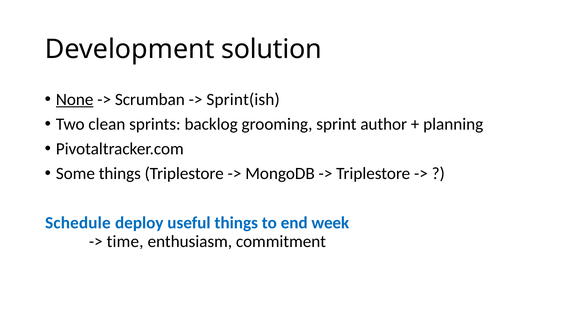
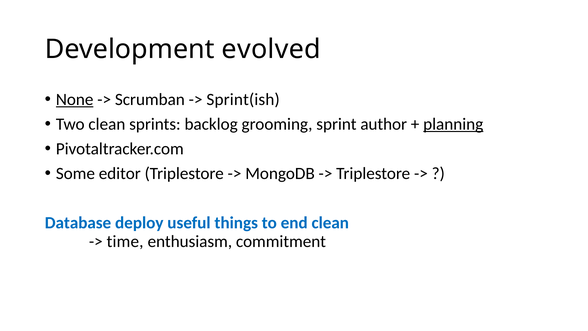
solution: solution -> evolved
planning underline: none -> present
Some things: things -> editor
Schedule: Schedule -> Database
end week: week -> clean
